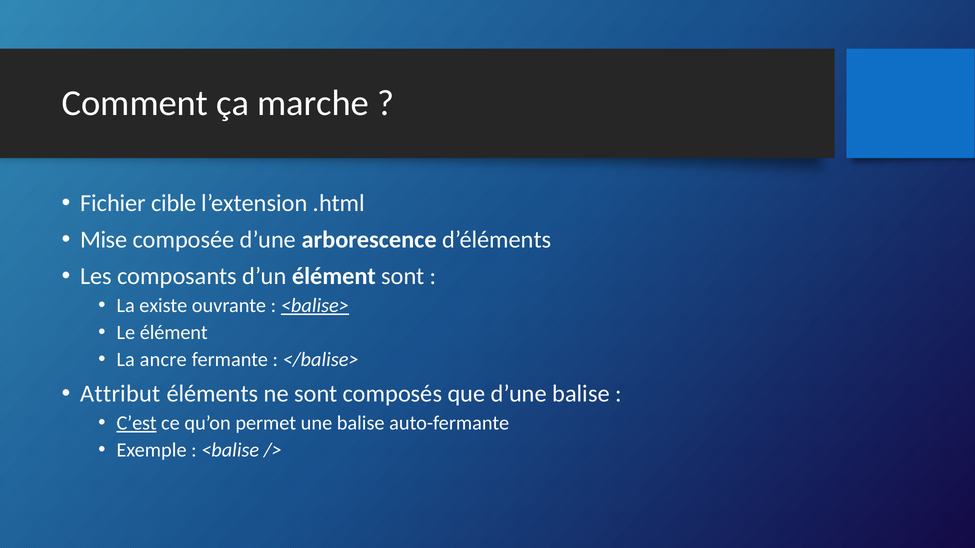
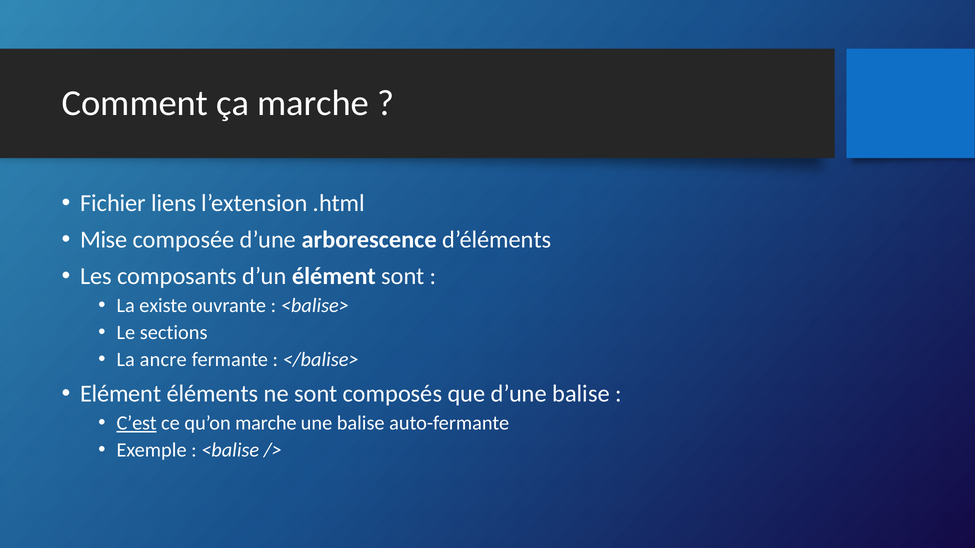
cible: cible -> liens
<balise> underline: present -> none
Le élément: élément -> sections
Attribut: Attribut -> Elément
qu’on permet: permet -> marche
